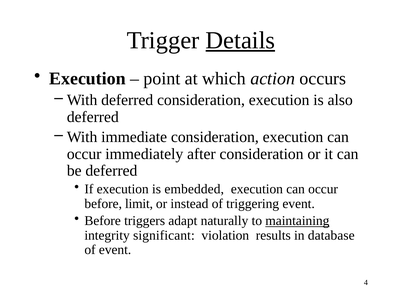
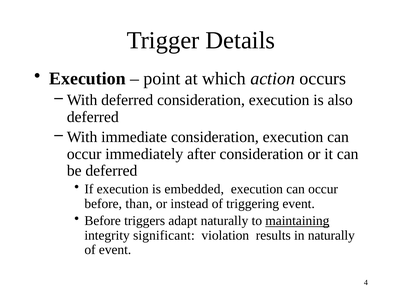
Details underline: present -> none
limit: limit -> than
in database: database -> naturally
